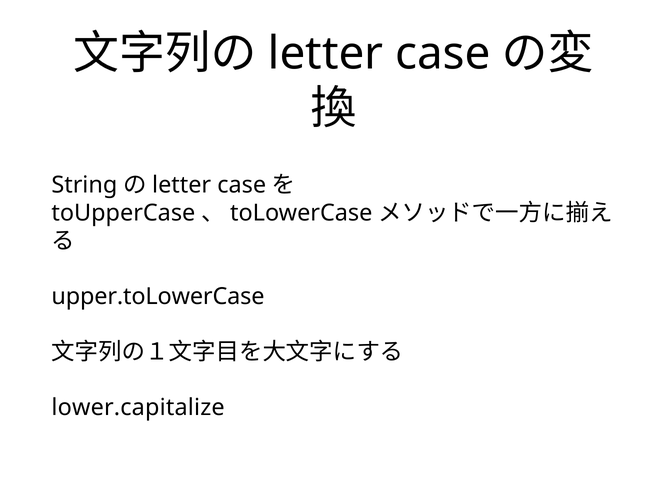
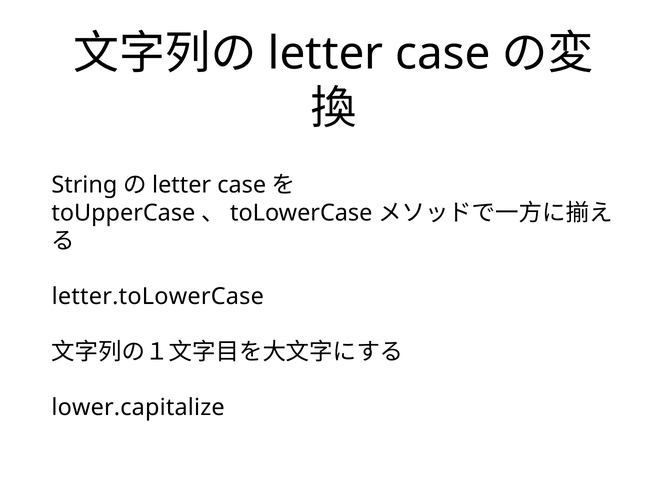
upper.toLowerCase: upper.toLowerCase -> letter.toLowerCase
